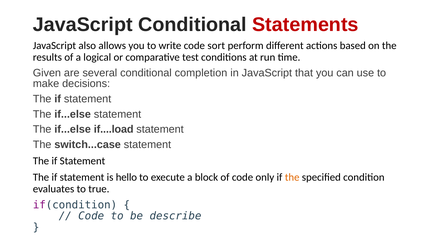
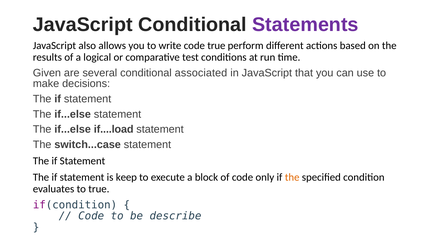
Statements colour: red -> purple
code sort: sort -> true
completion: completion -> associated
hello: hello -> keep
